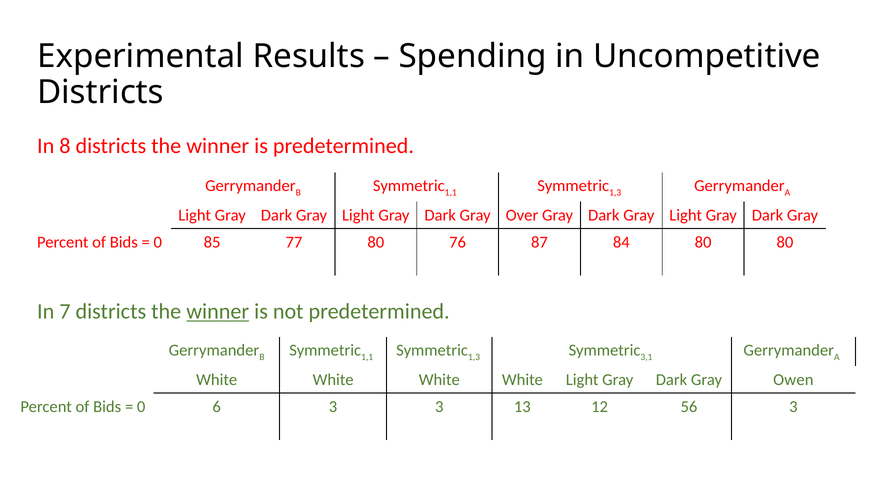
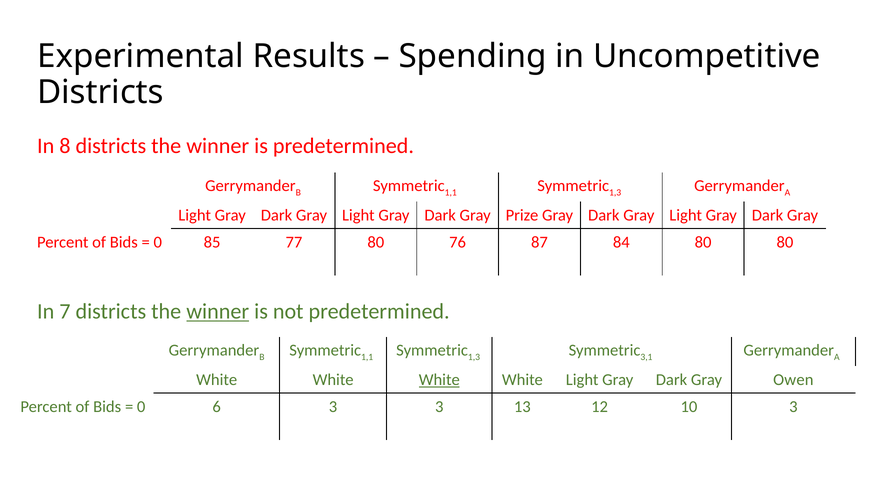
Over: Over -> Prize
White at (439, 380) underline: none -> present
56: 56 -> 10
